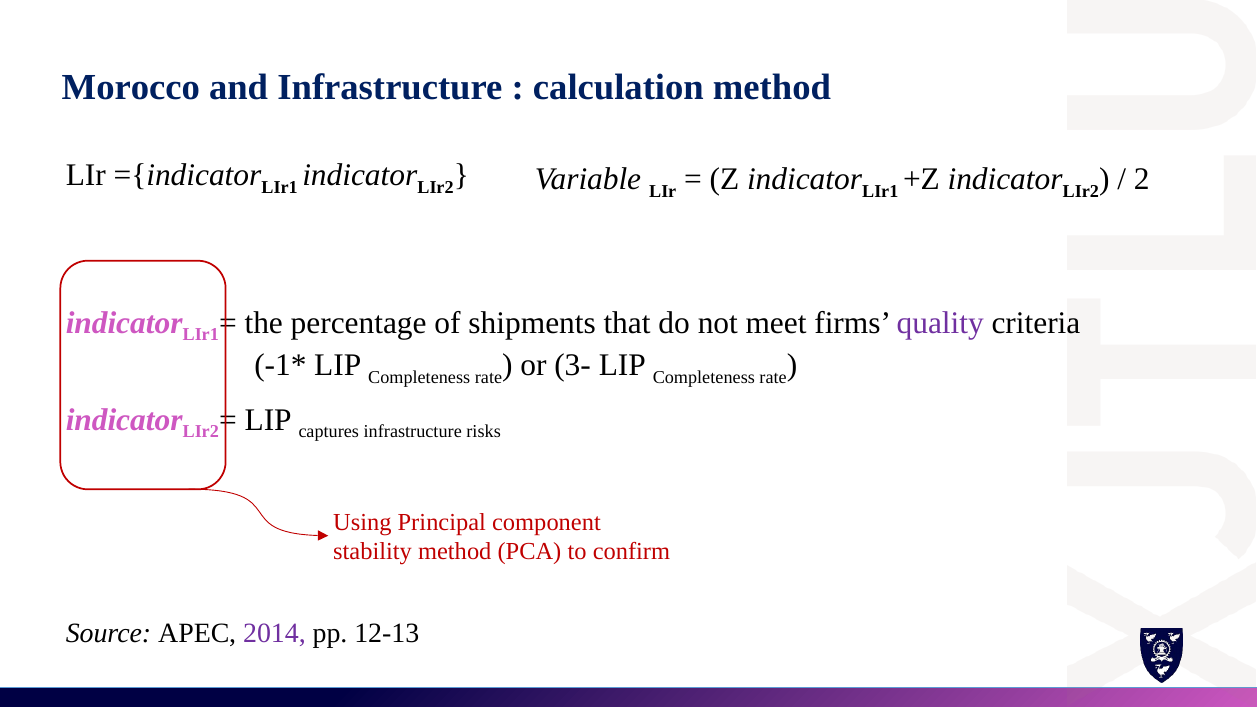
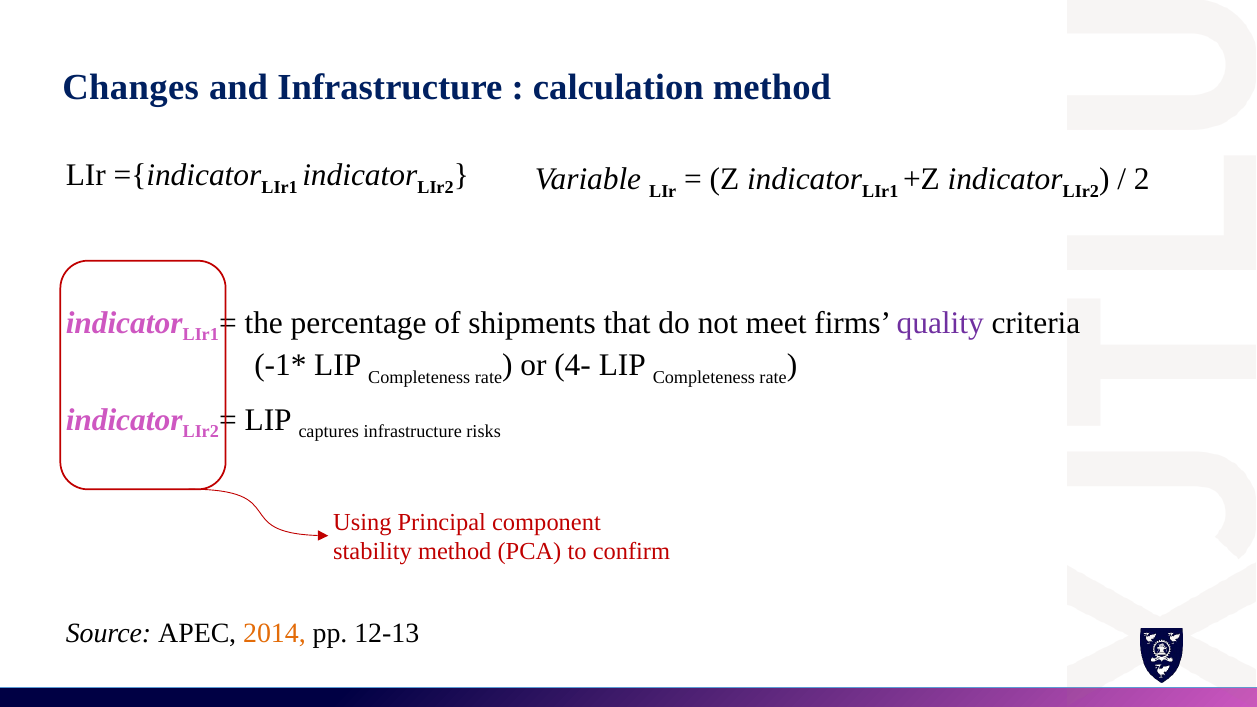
Morocco: Morocco -> Changes
3-: 3- -> 4-
2014 colour: purple -> orange
